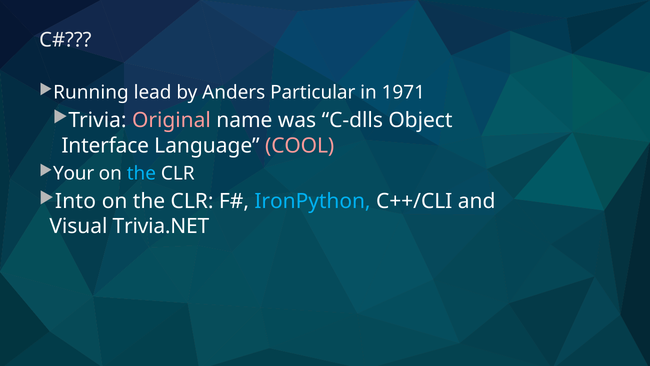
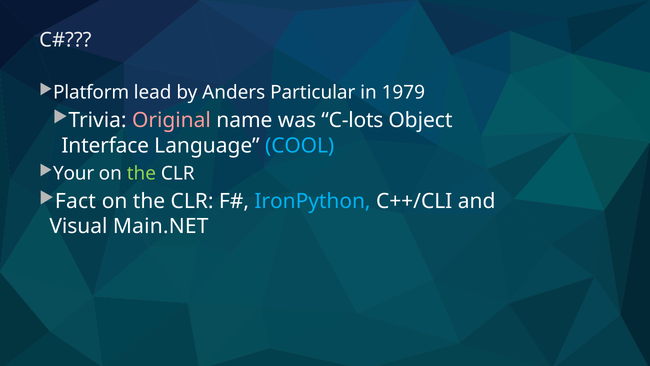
Running: Running -> Platform
1971: 1971 -> 1979
C-dlls: C-dlls -> C-lots
COOL colour: pink -> light blue
the at (141, 173) colour: light blue -> light green
Into: Into -> Fact
Trivia.NET: Trivia.NET -> Main.NET
